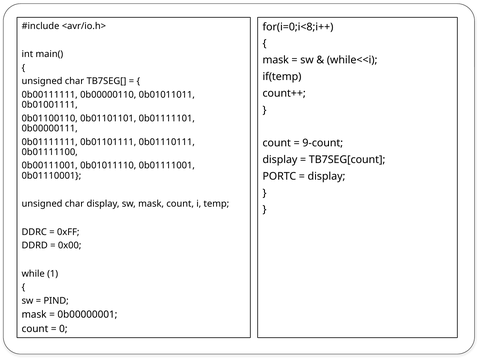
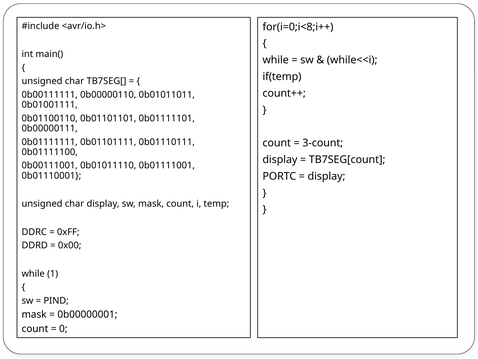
mask at (276, 60): mask -> while
9-count: 9-count -> 3-count
